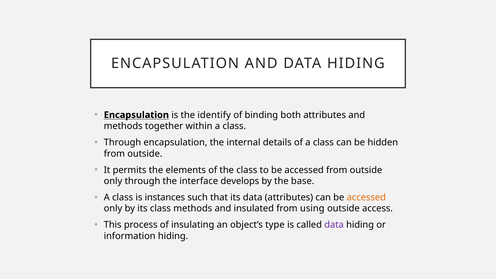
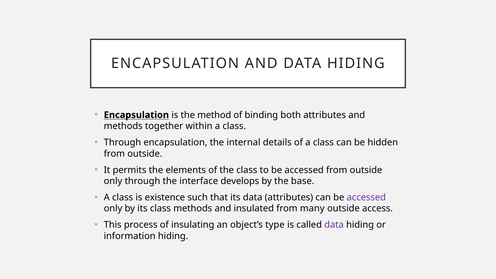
identify: identify -> method
instances: instances -> existence
accessed at (366, 197) colour: orange -> purple
using: using -> many
